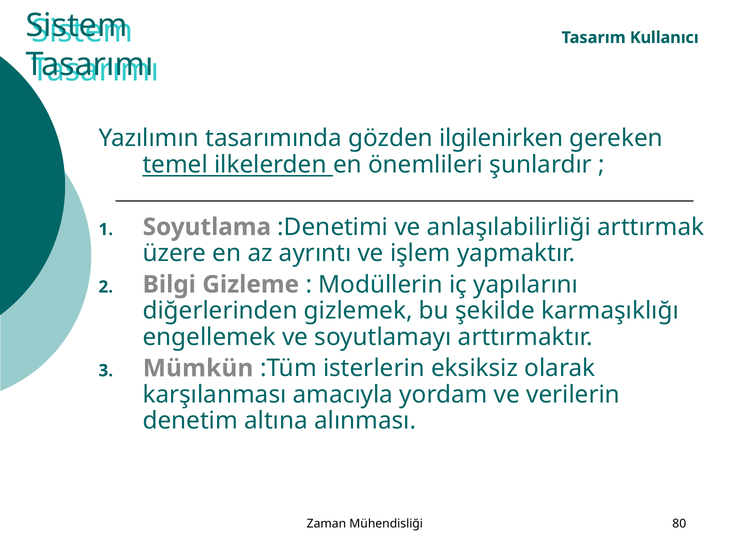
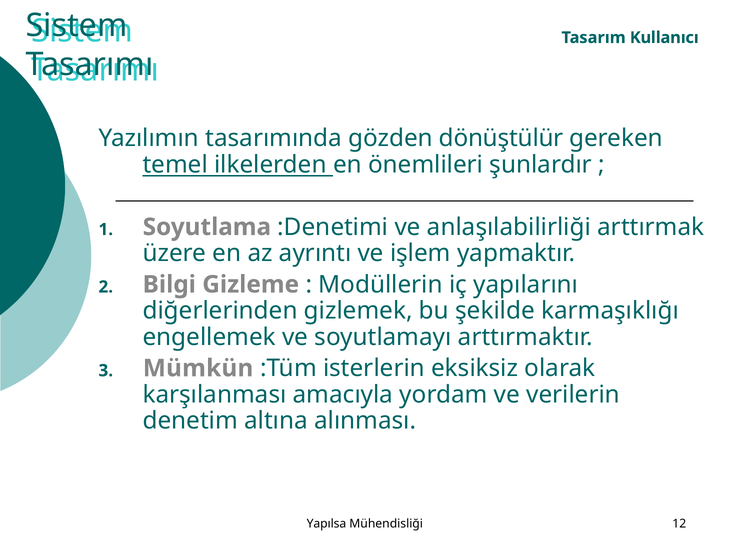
ilgilenirken: ilgilenirken -> dönüştülür
Zaman: Zaman -> Yapılsa
80: 80 -> 12
